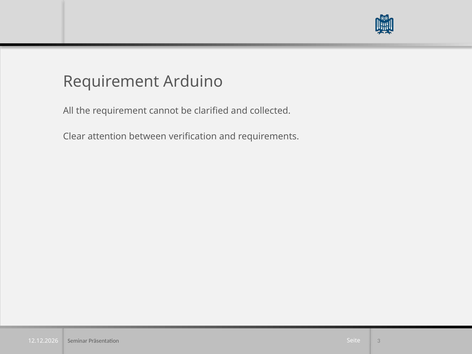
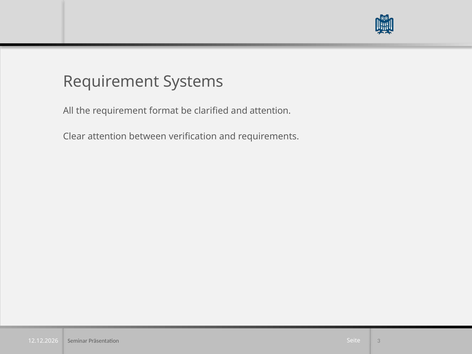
Arduino: Arduino -> Systems
cannot: cannot -> format
and collected: collected -> attention
